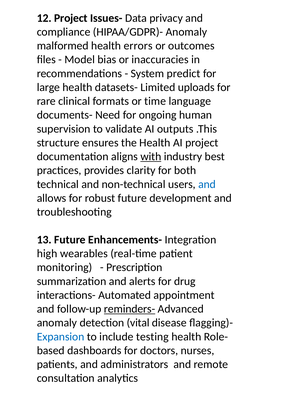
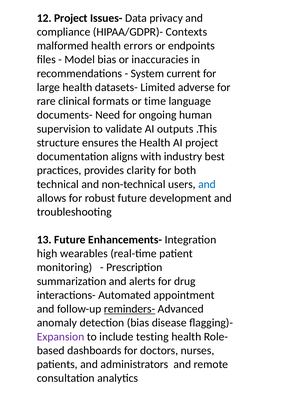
HIPAA/GDPR)- Anomaly: Anomaly -> Contexts
outcomes: outcomes -> endpoints
predict: predict -> current
uploads: uploads -> adverse
with underline: present -> none
detection vital: vital -> bias
Expansion colour: blue -> purple
